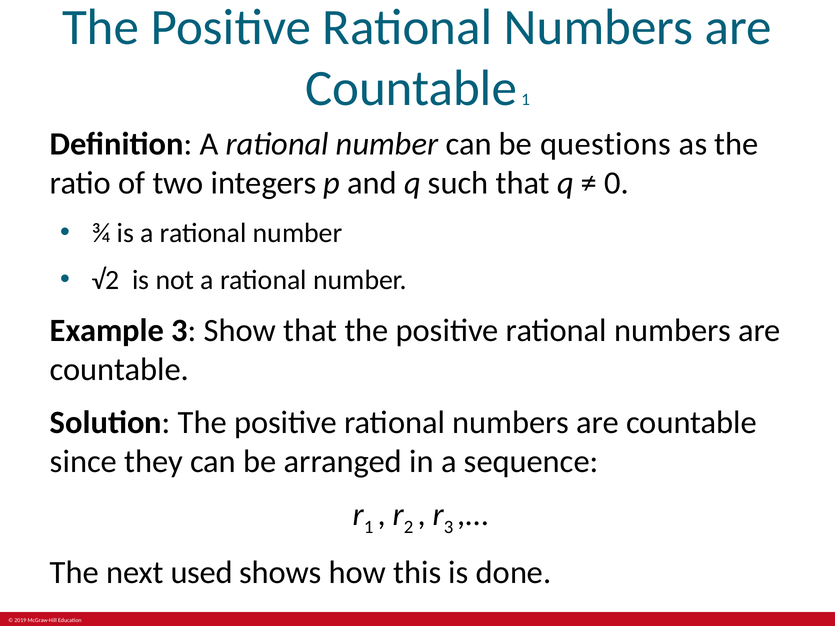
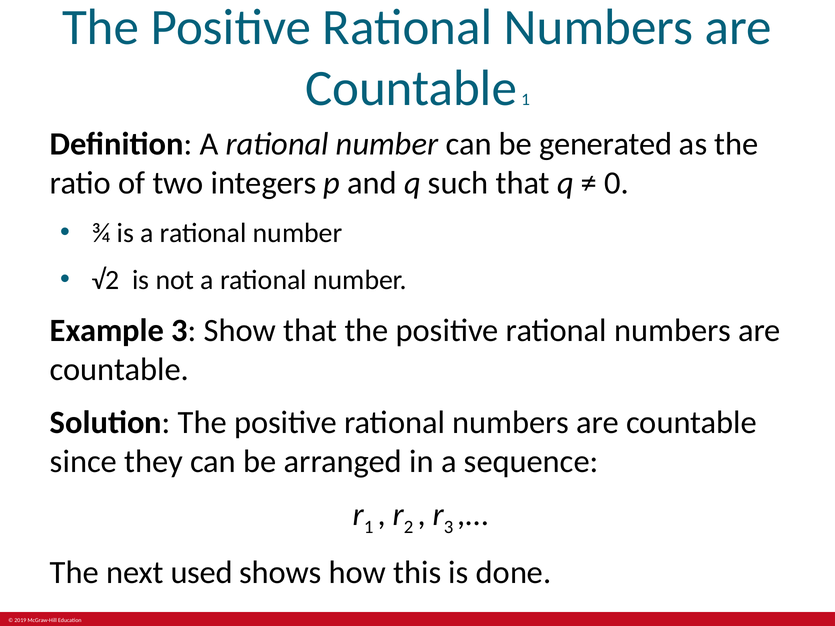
questions: questions -> generated
